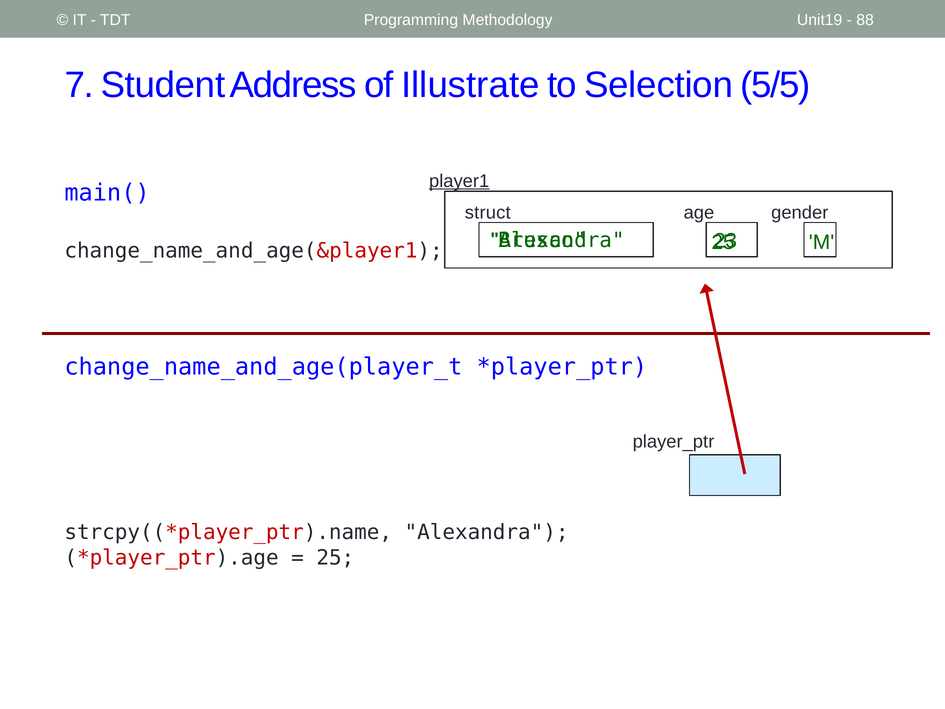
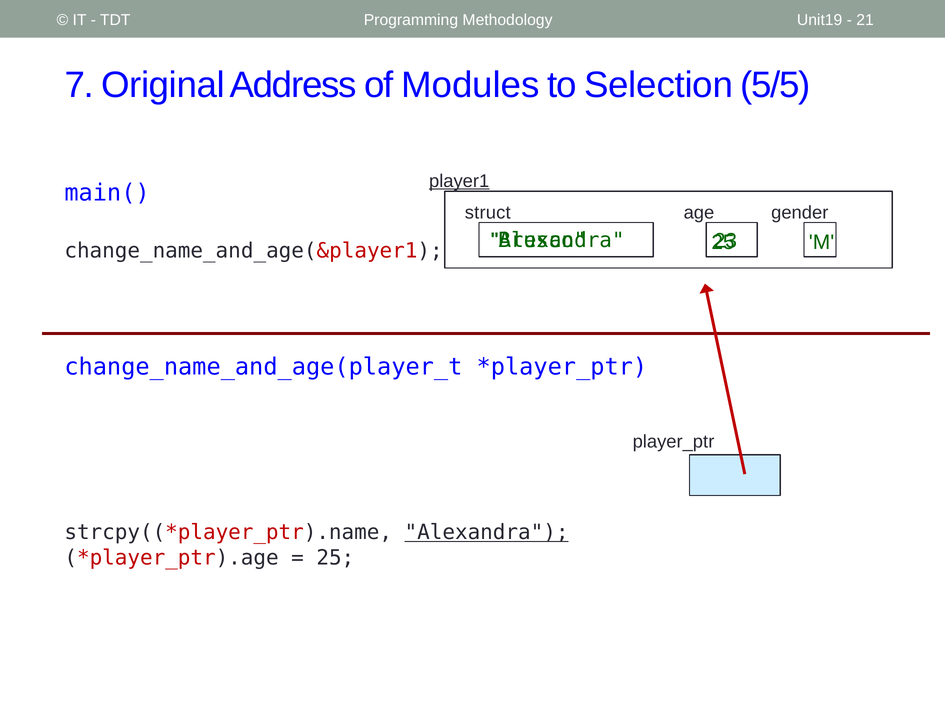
88: 88 -> 21
Student: Student -> Original
Illustrate: Illustrate -> Modules
Alexandra at (487, 532) underline: none -> present
